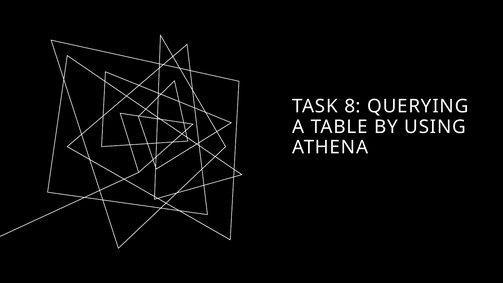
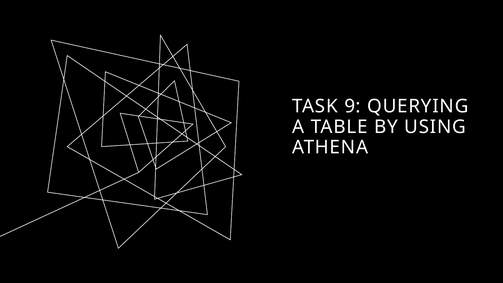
8: 8 -> 9
